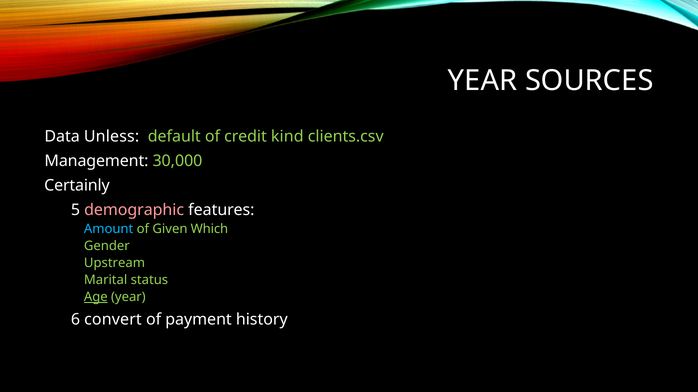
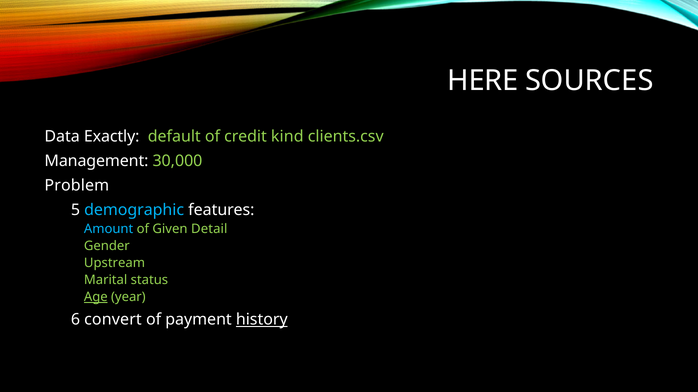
YEAR at (483, 81): YEAR -> HERE
Unless: Unless -> Exactly
Certainly: Certainly -> Problem
demographic colour: pink -> light blue
Which: Which -> Detail
history underline: none -> present
